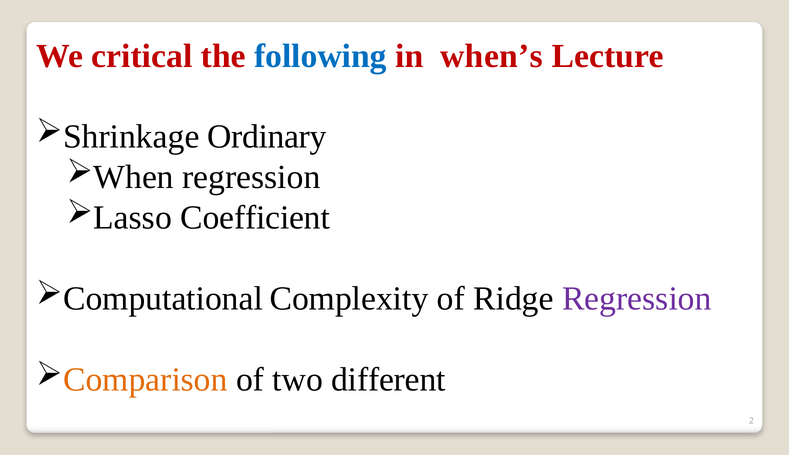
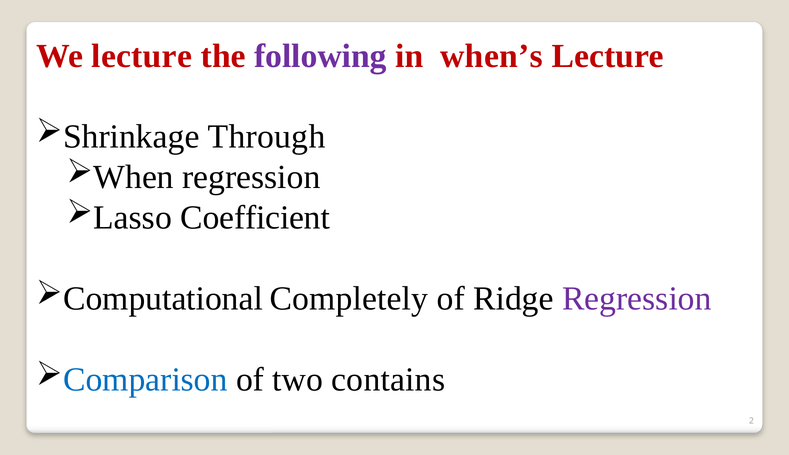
We critical: critical -> lecture
following colour: blue -> purple
Ordinary: Ordinary -> Through
Complexity: Complexity -> Completely
Comparison colour: orange -> blue
different: different -> contains
